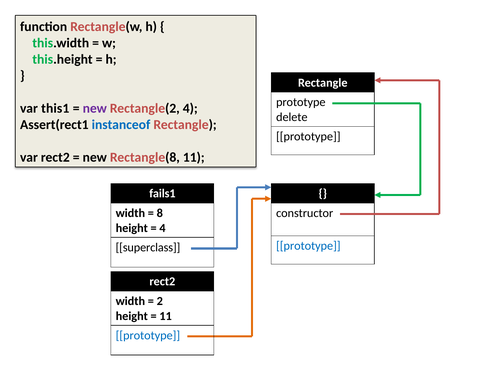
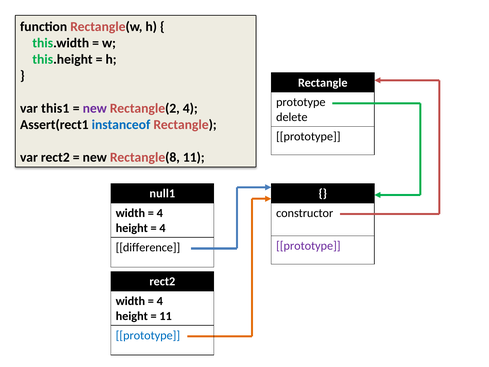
fails1: fails1 -> null1
8 at (160, 213): 8 -> 4
prototype at (308, 246) colour: blue -> purple
superclass: superclass -> difference
2 at (160, 301): 2 -> 4
